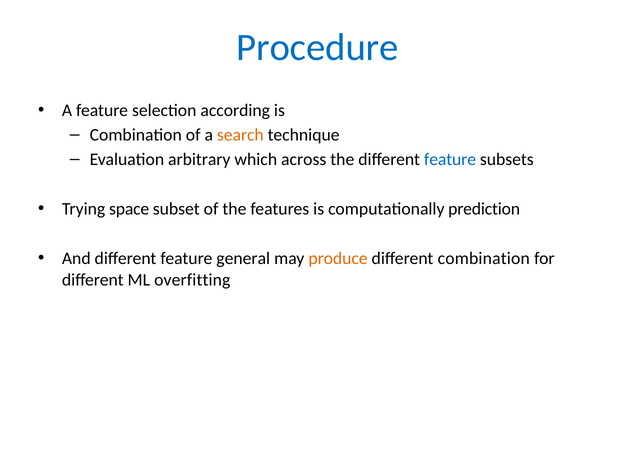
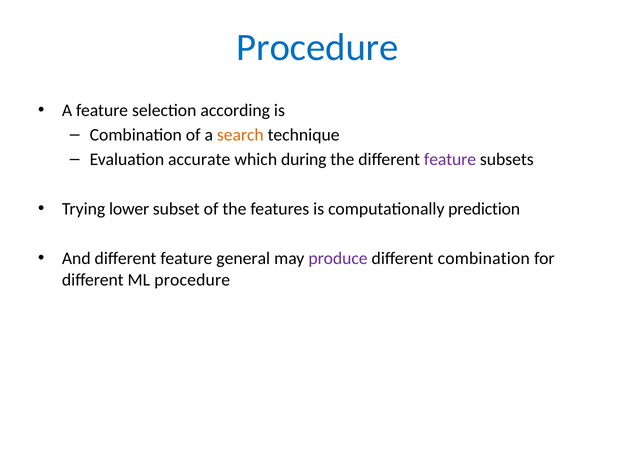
arbitrary: arbitrary -> accurate
across: across -> during
feature at (450, 160) colour: blue -> purple
space: space -> lower
produce colour: orange -> purple
ML overfitting: overfitting -> procedure
